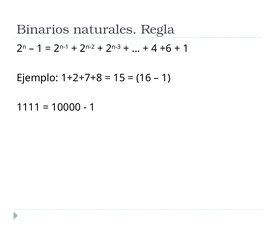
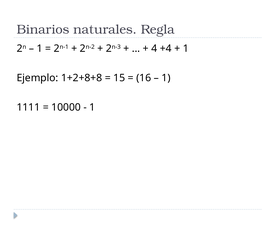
+6: +6 -> +4
1+2+7+8: 1+2+7+8 -> 1+2+8+8
